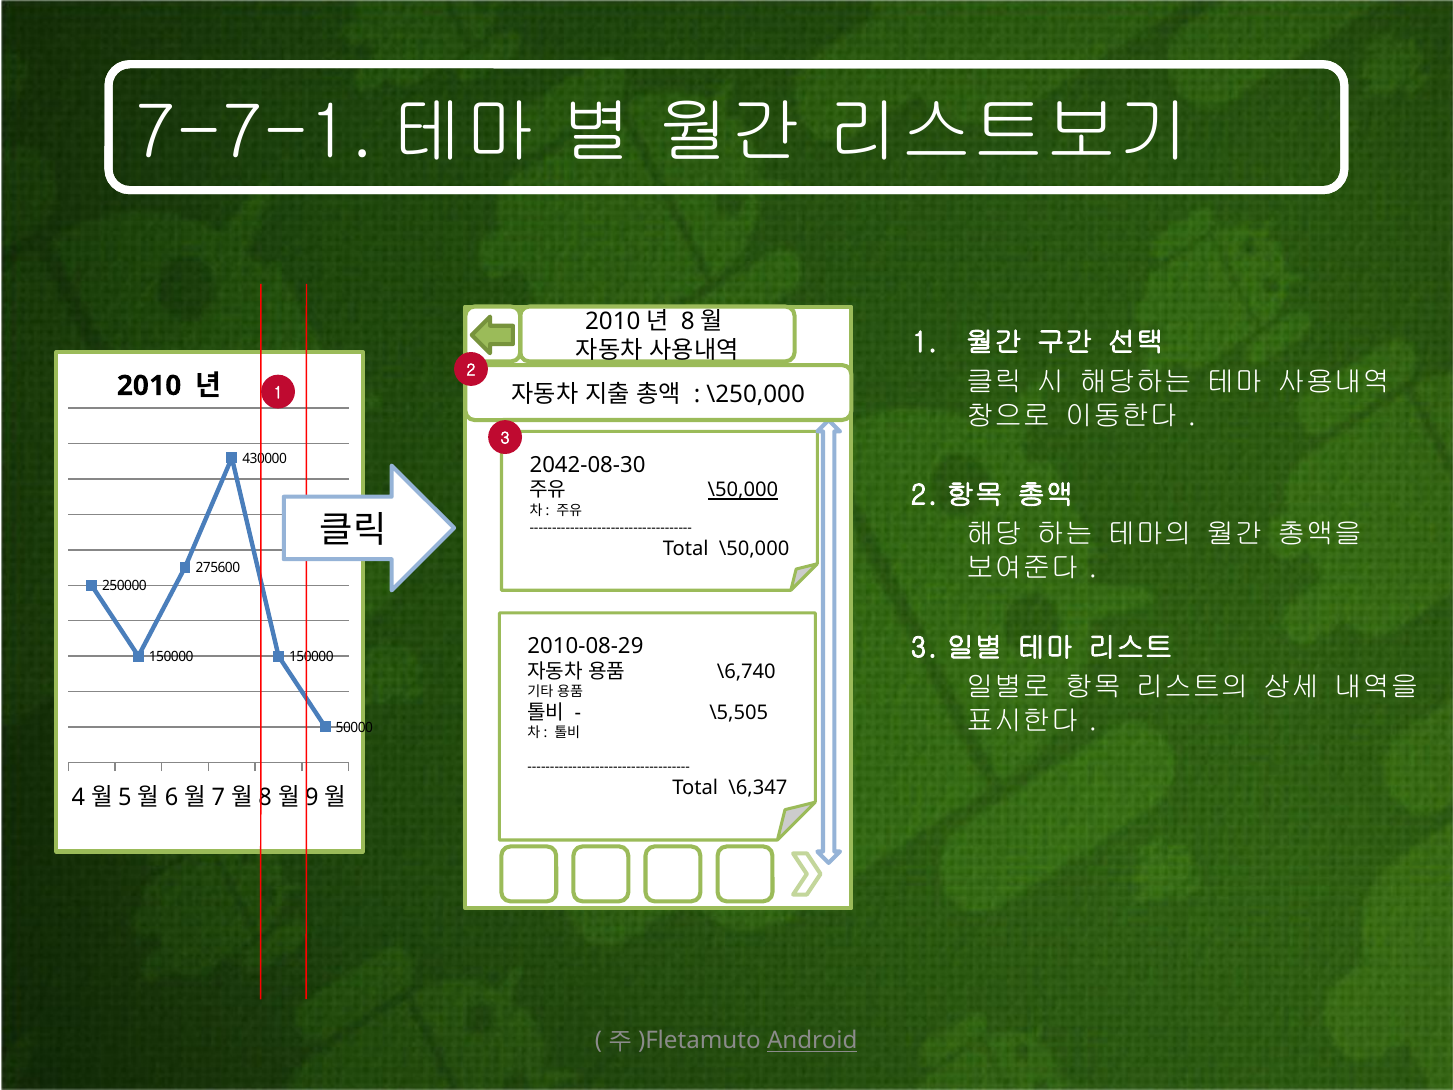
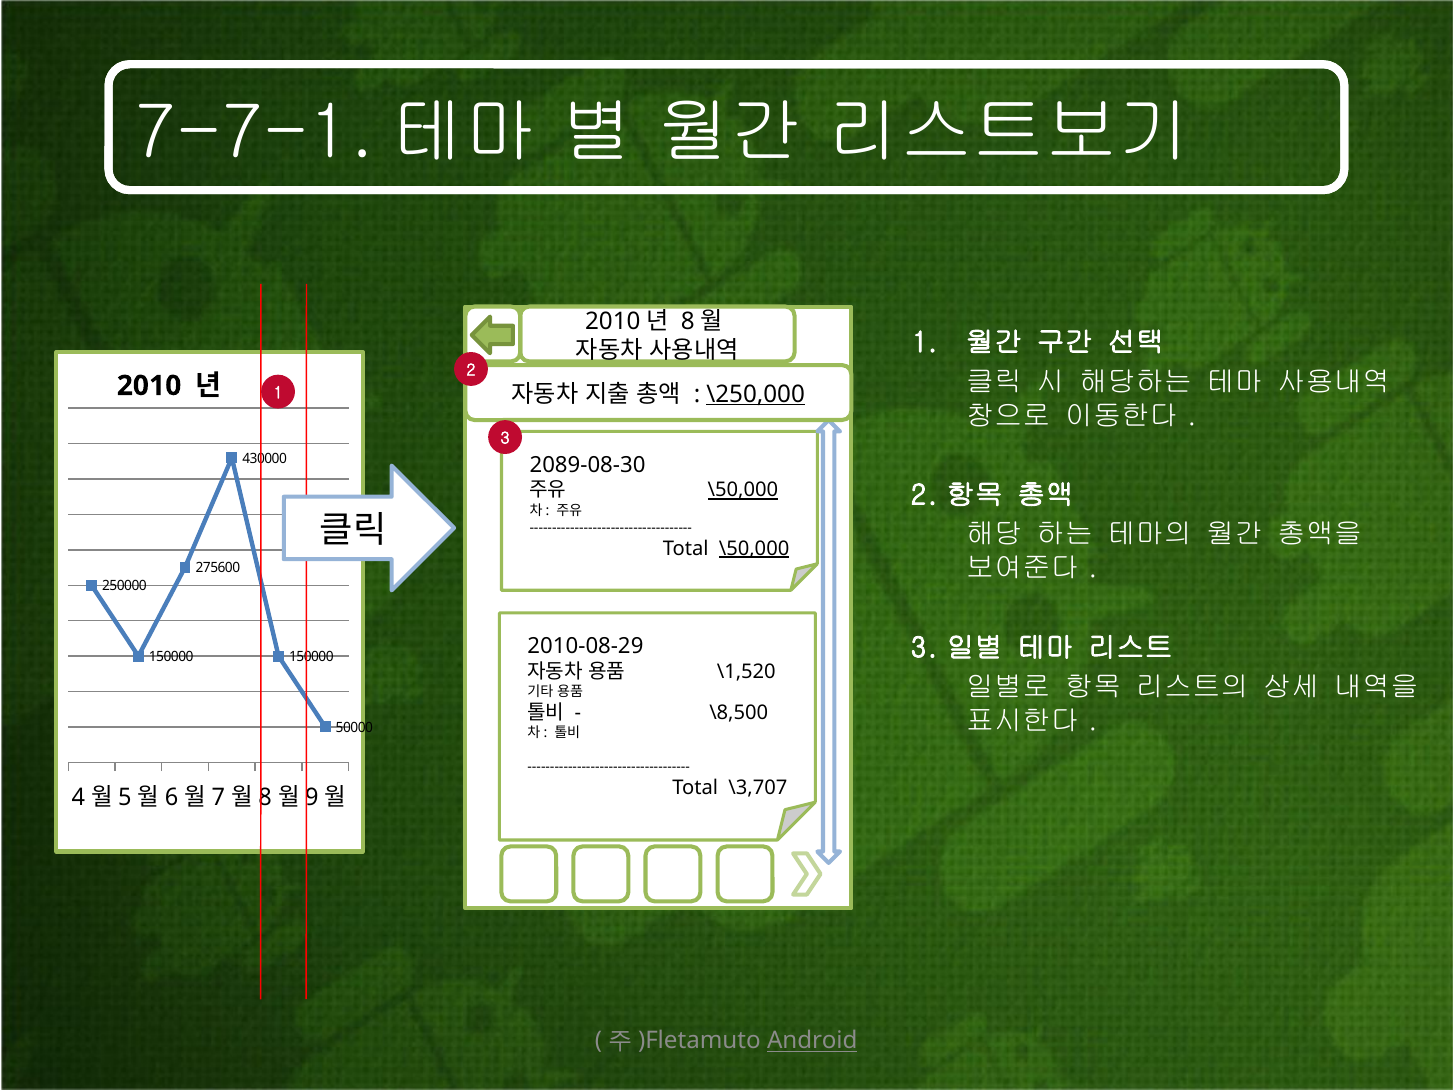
\250,000 underline: none -> present
2042-08-30: 2042-08-30 -> 2089-08-30
\50,000 at (754, 548) underline: none -> present
\6,740: \6,740 -> \1,520
\5,505: \5,505 -> \8,500
\6,347: \6,347 -> \3,707
